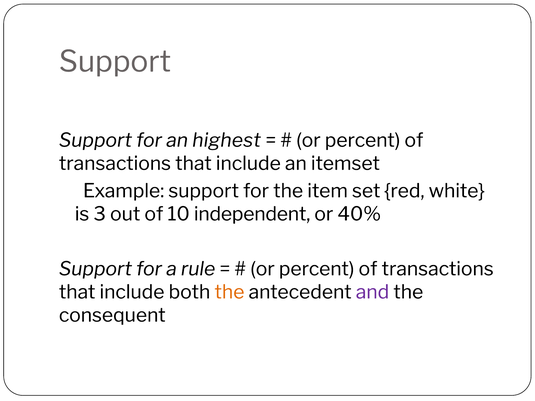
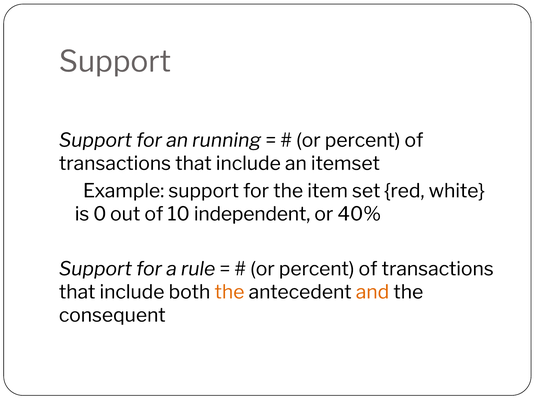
highest: highest -> running
3: 3 -> 0
and colour: purple -> orange
